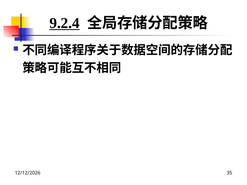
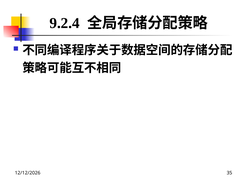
9.2.4 underline: present -> none
